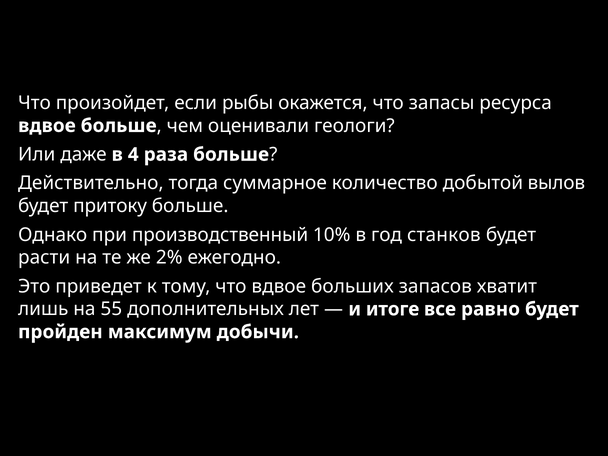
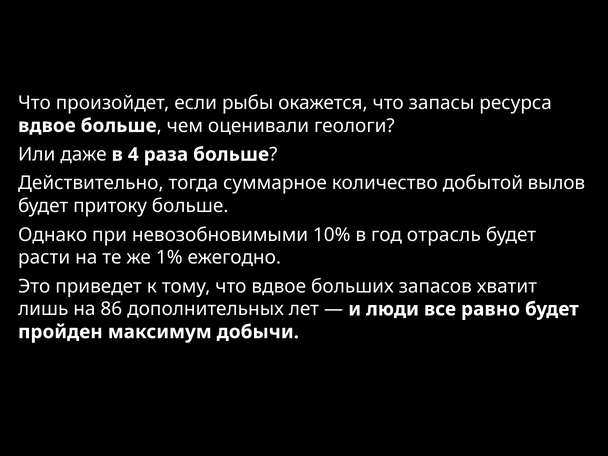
производственный: производственный -> невозобновимыми
станков: станков -> отрасль
2%: 2% -> 1%
55: 55 -> 86
итоге: итоге -> люди
